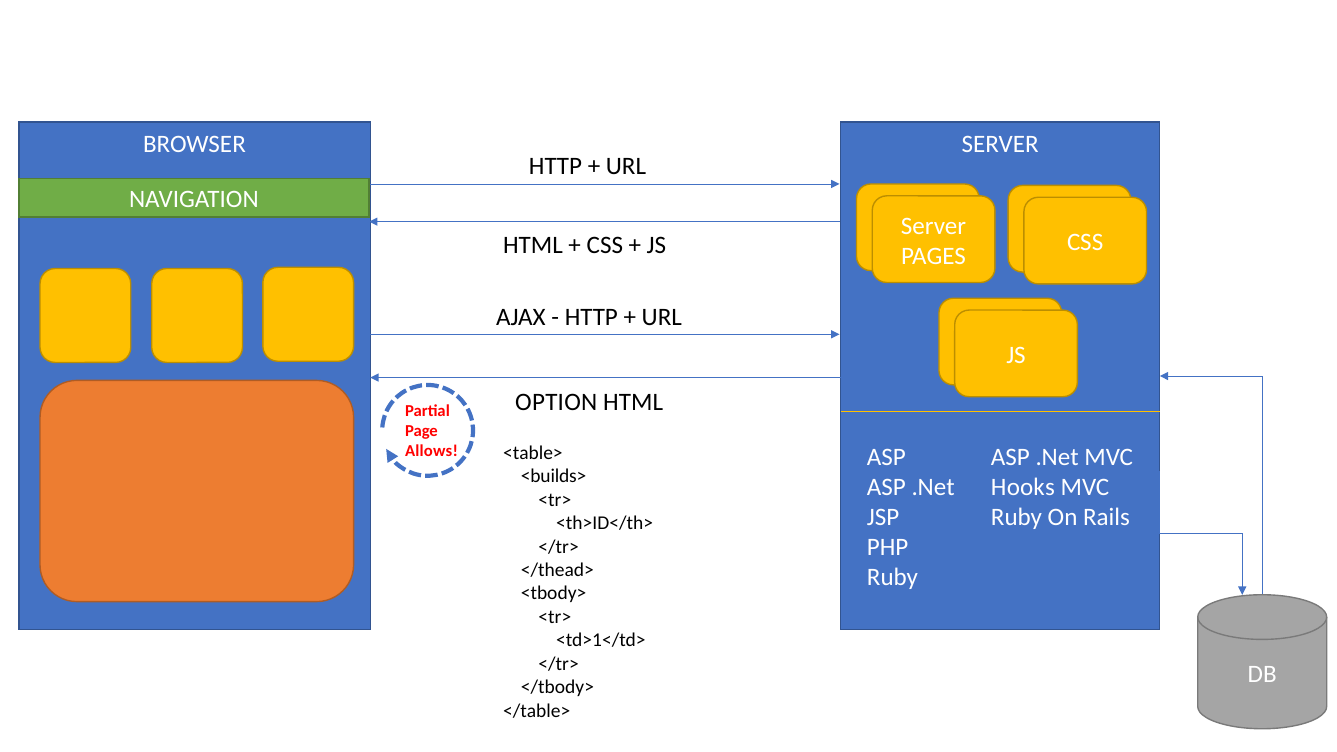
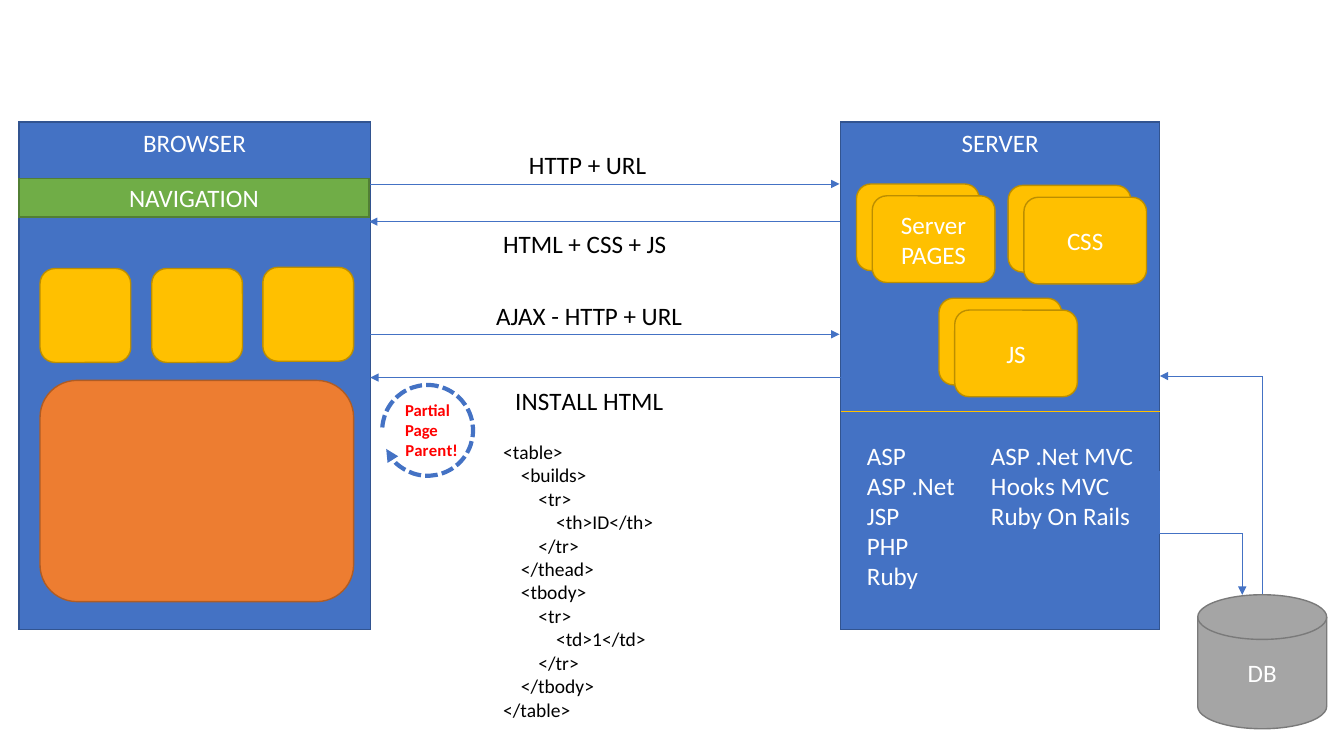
OPTION: OPTION -> INSTALL
Allows: Allows -> Parent
